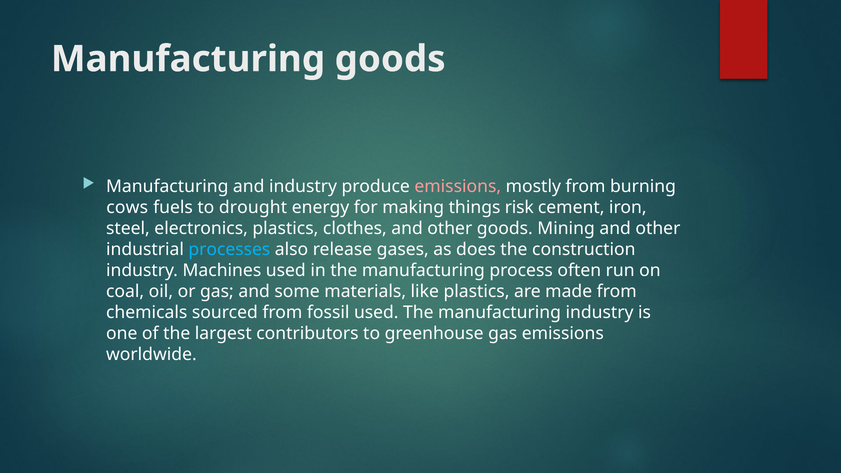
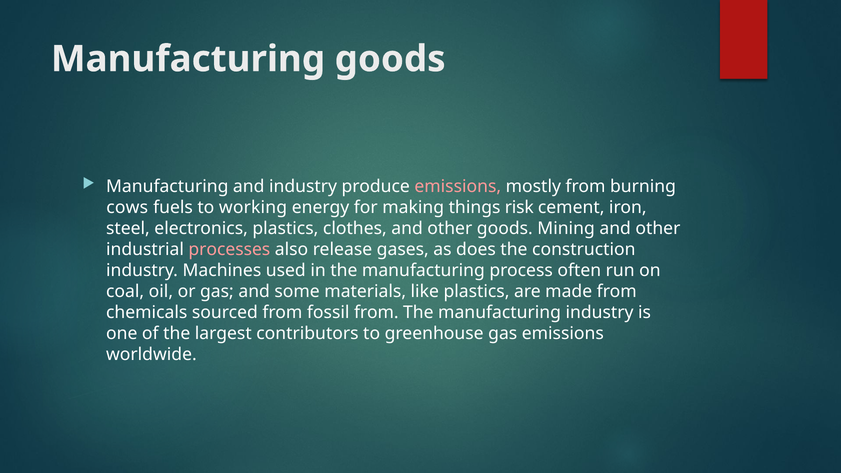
drought: drought -> working
processes colour: light blue -> pink
fossil used: used -> from
